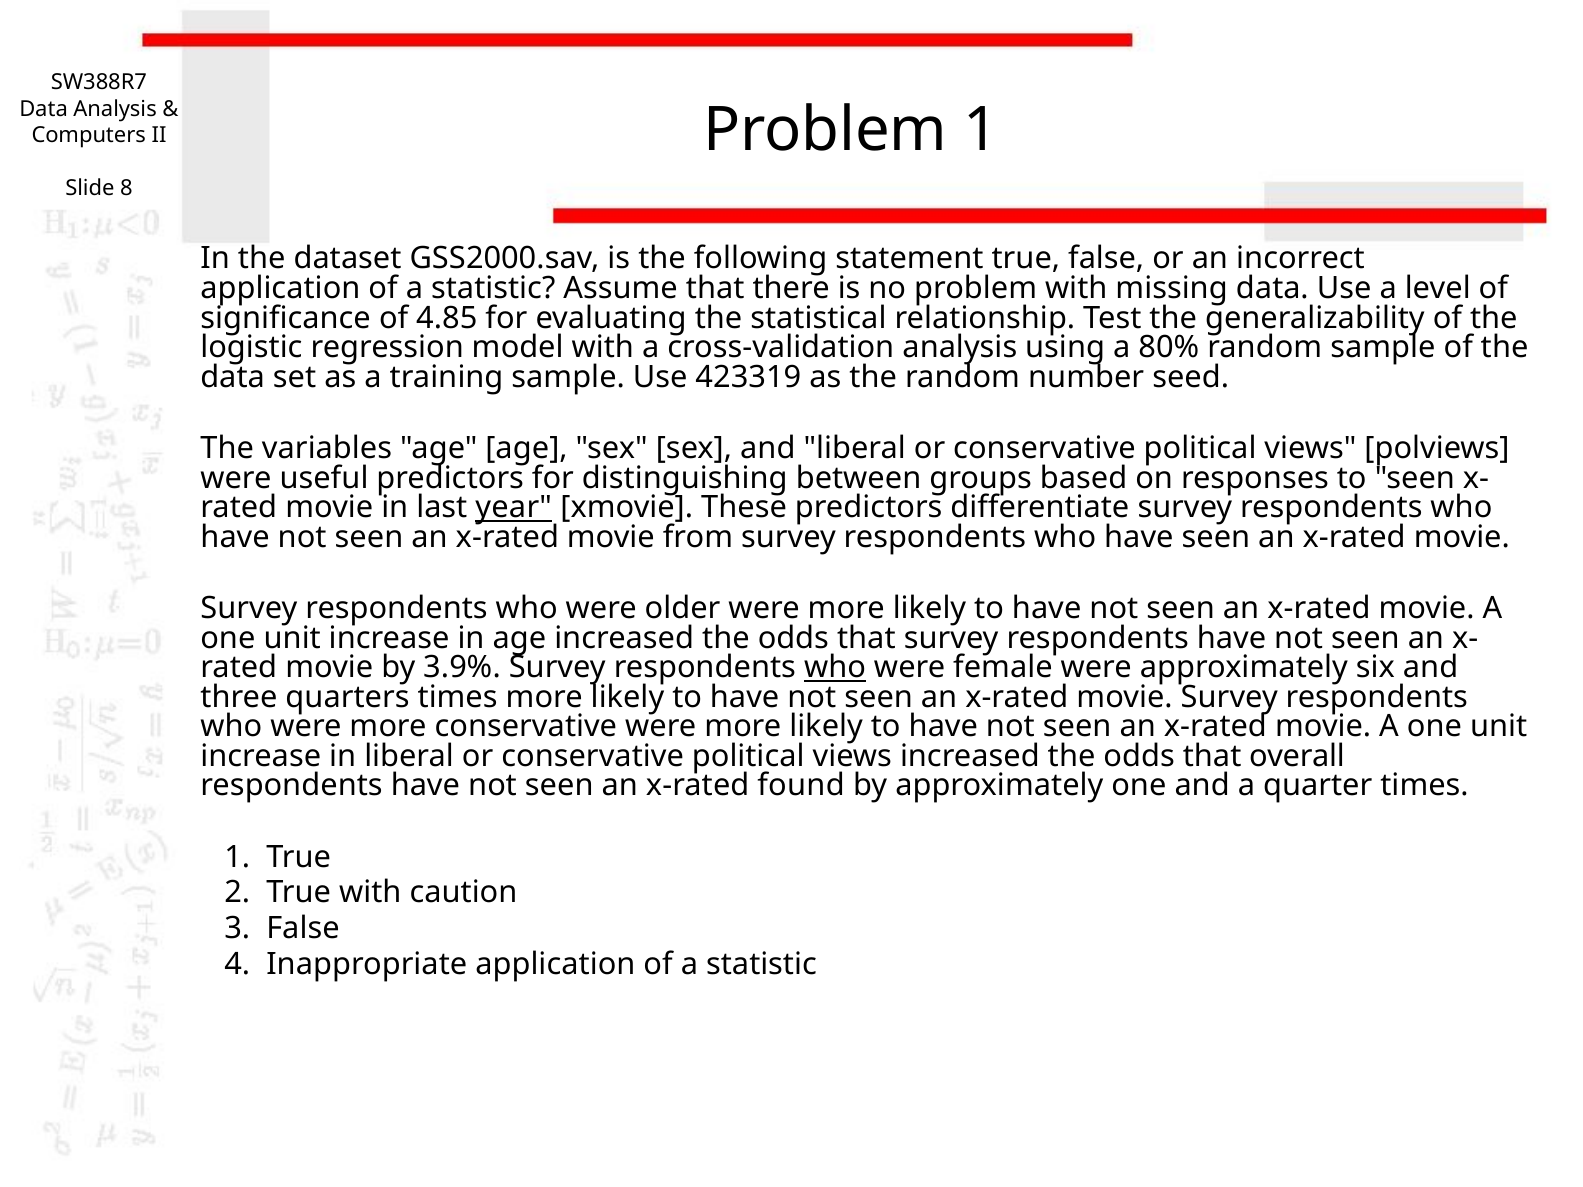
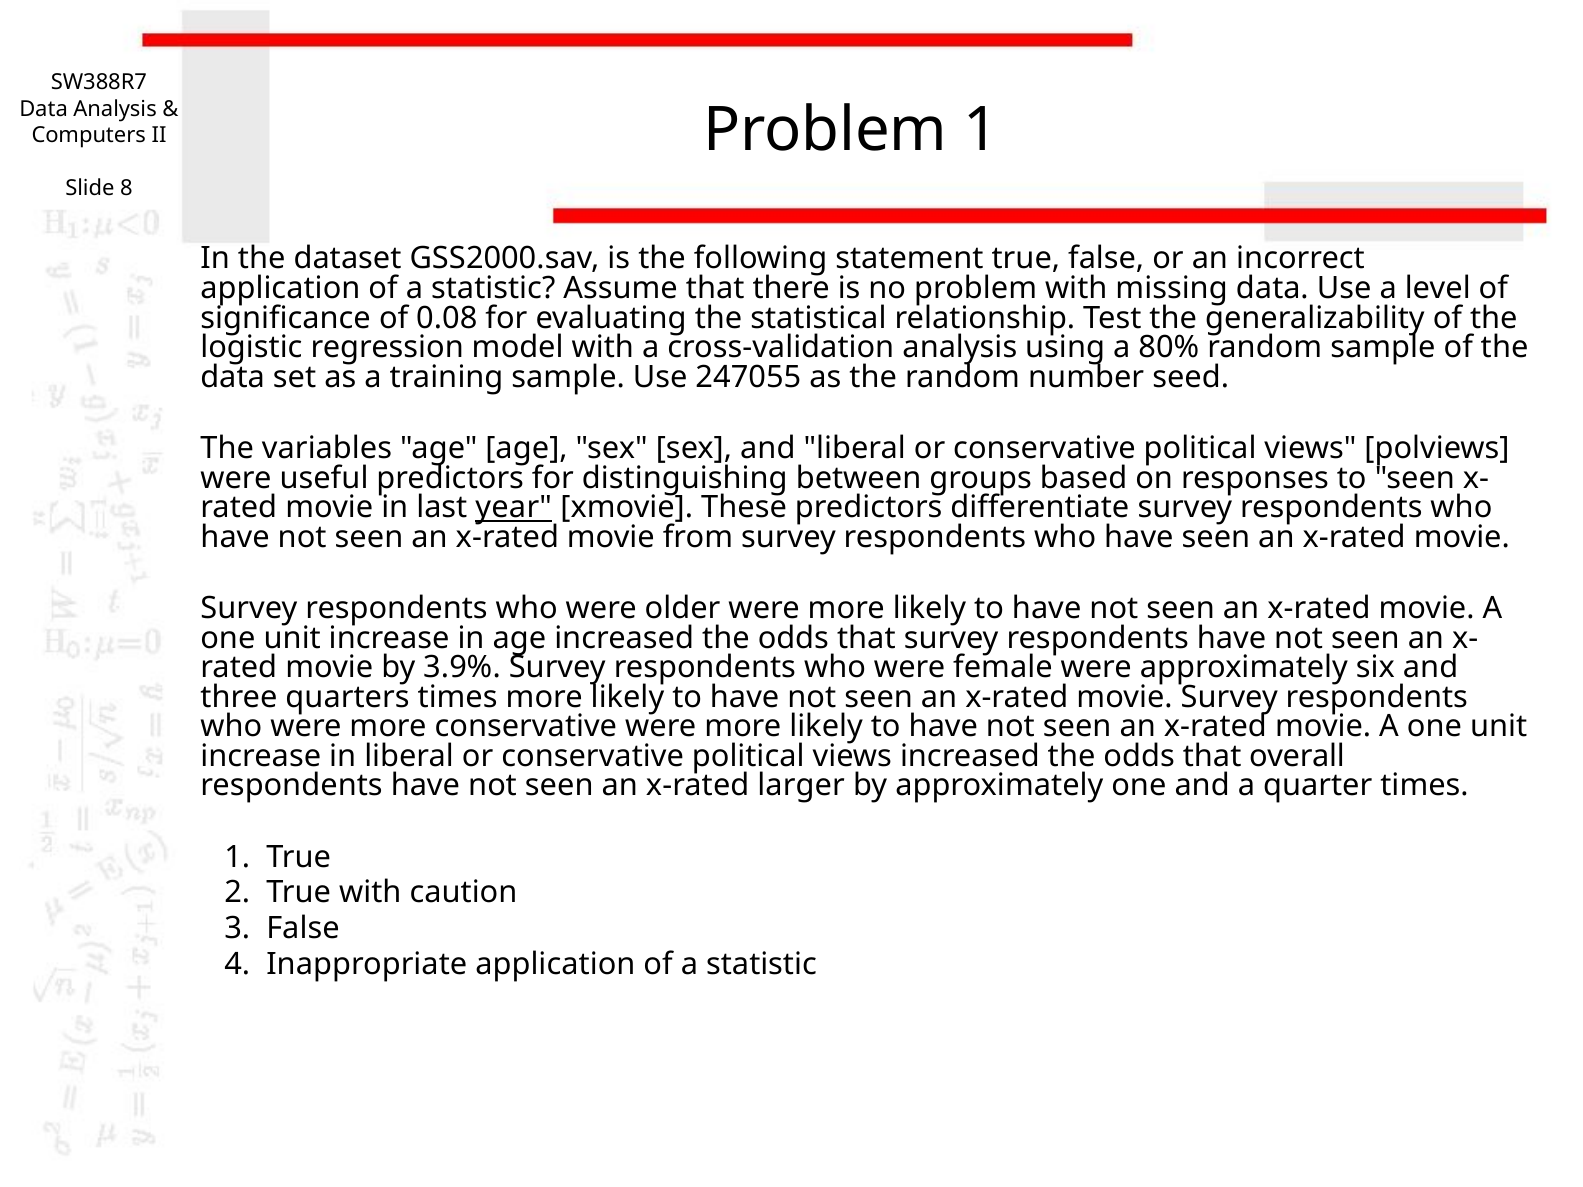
4.85: 4.85 -> 0.08
423319: 423319 -> 247055
who at (835, 668) underline: present -> none
found: found -> larger
